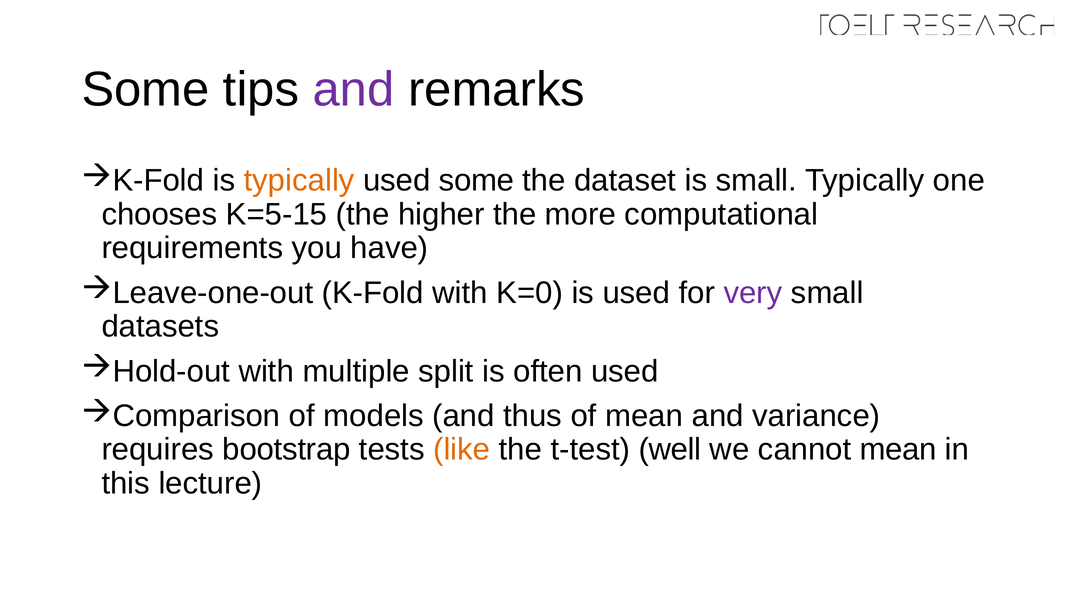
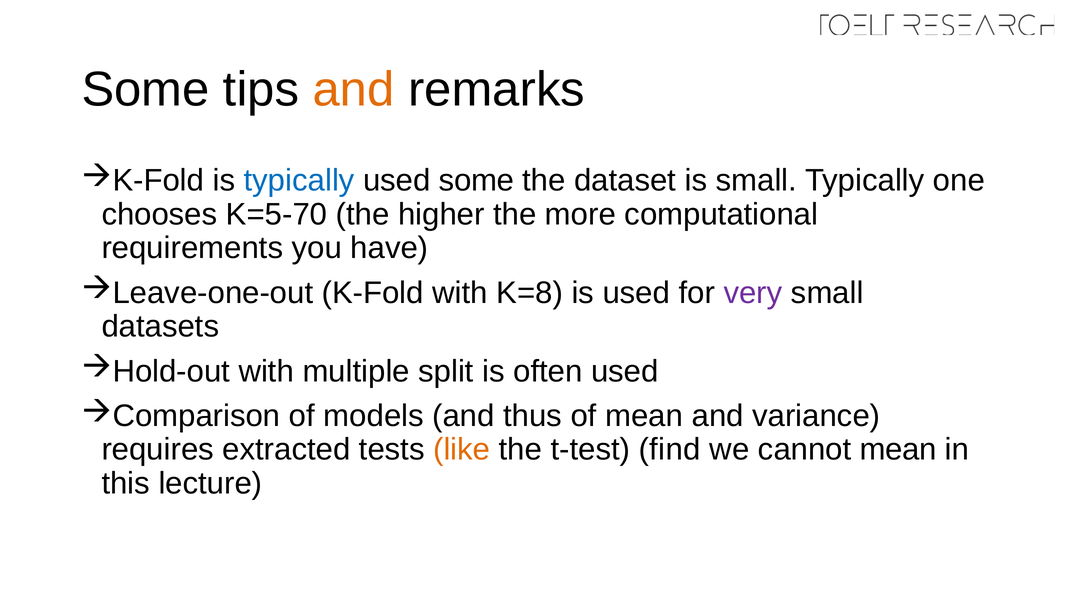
and at (354, 90) colour: purple -> orange
typically at (299, 181) colour: orange -> blue
K=5-15: K=5-15 -> K=5-70
K=0: K=0 -> K=8
bootstrap: bootstrap -> extracted
well: well -> find
